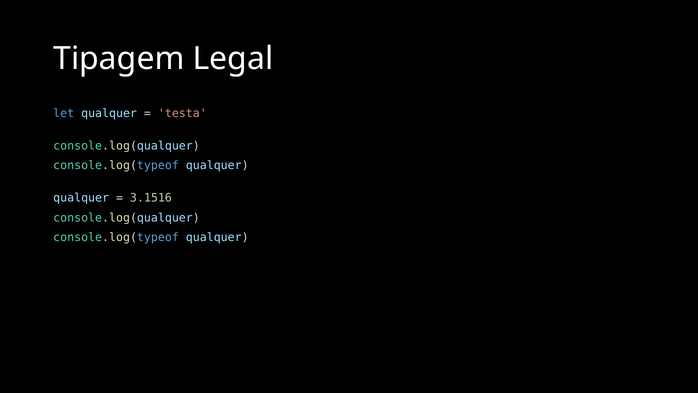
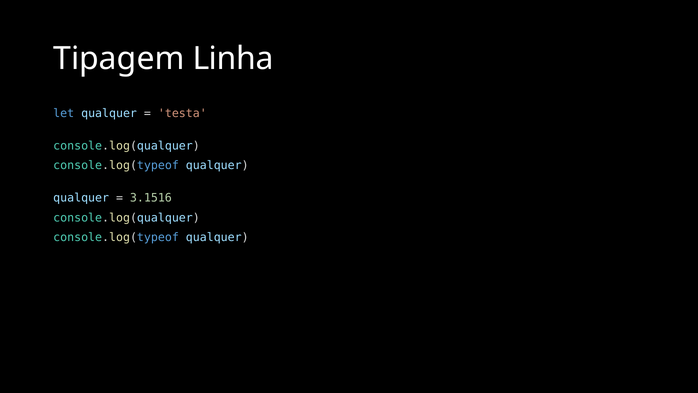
Legal: Legal -> Linha
